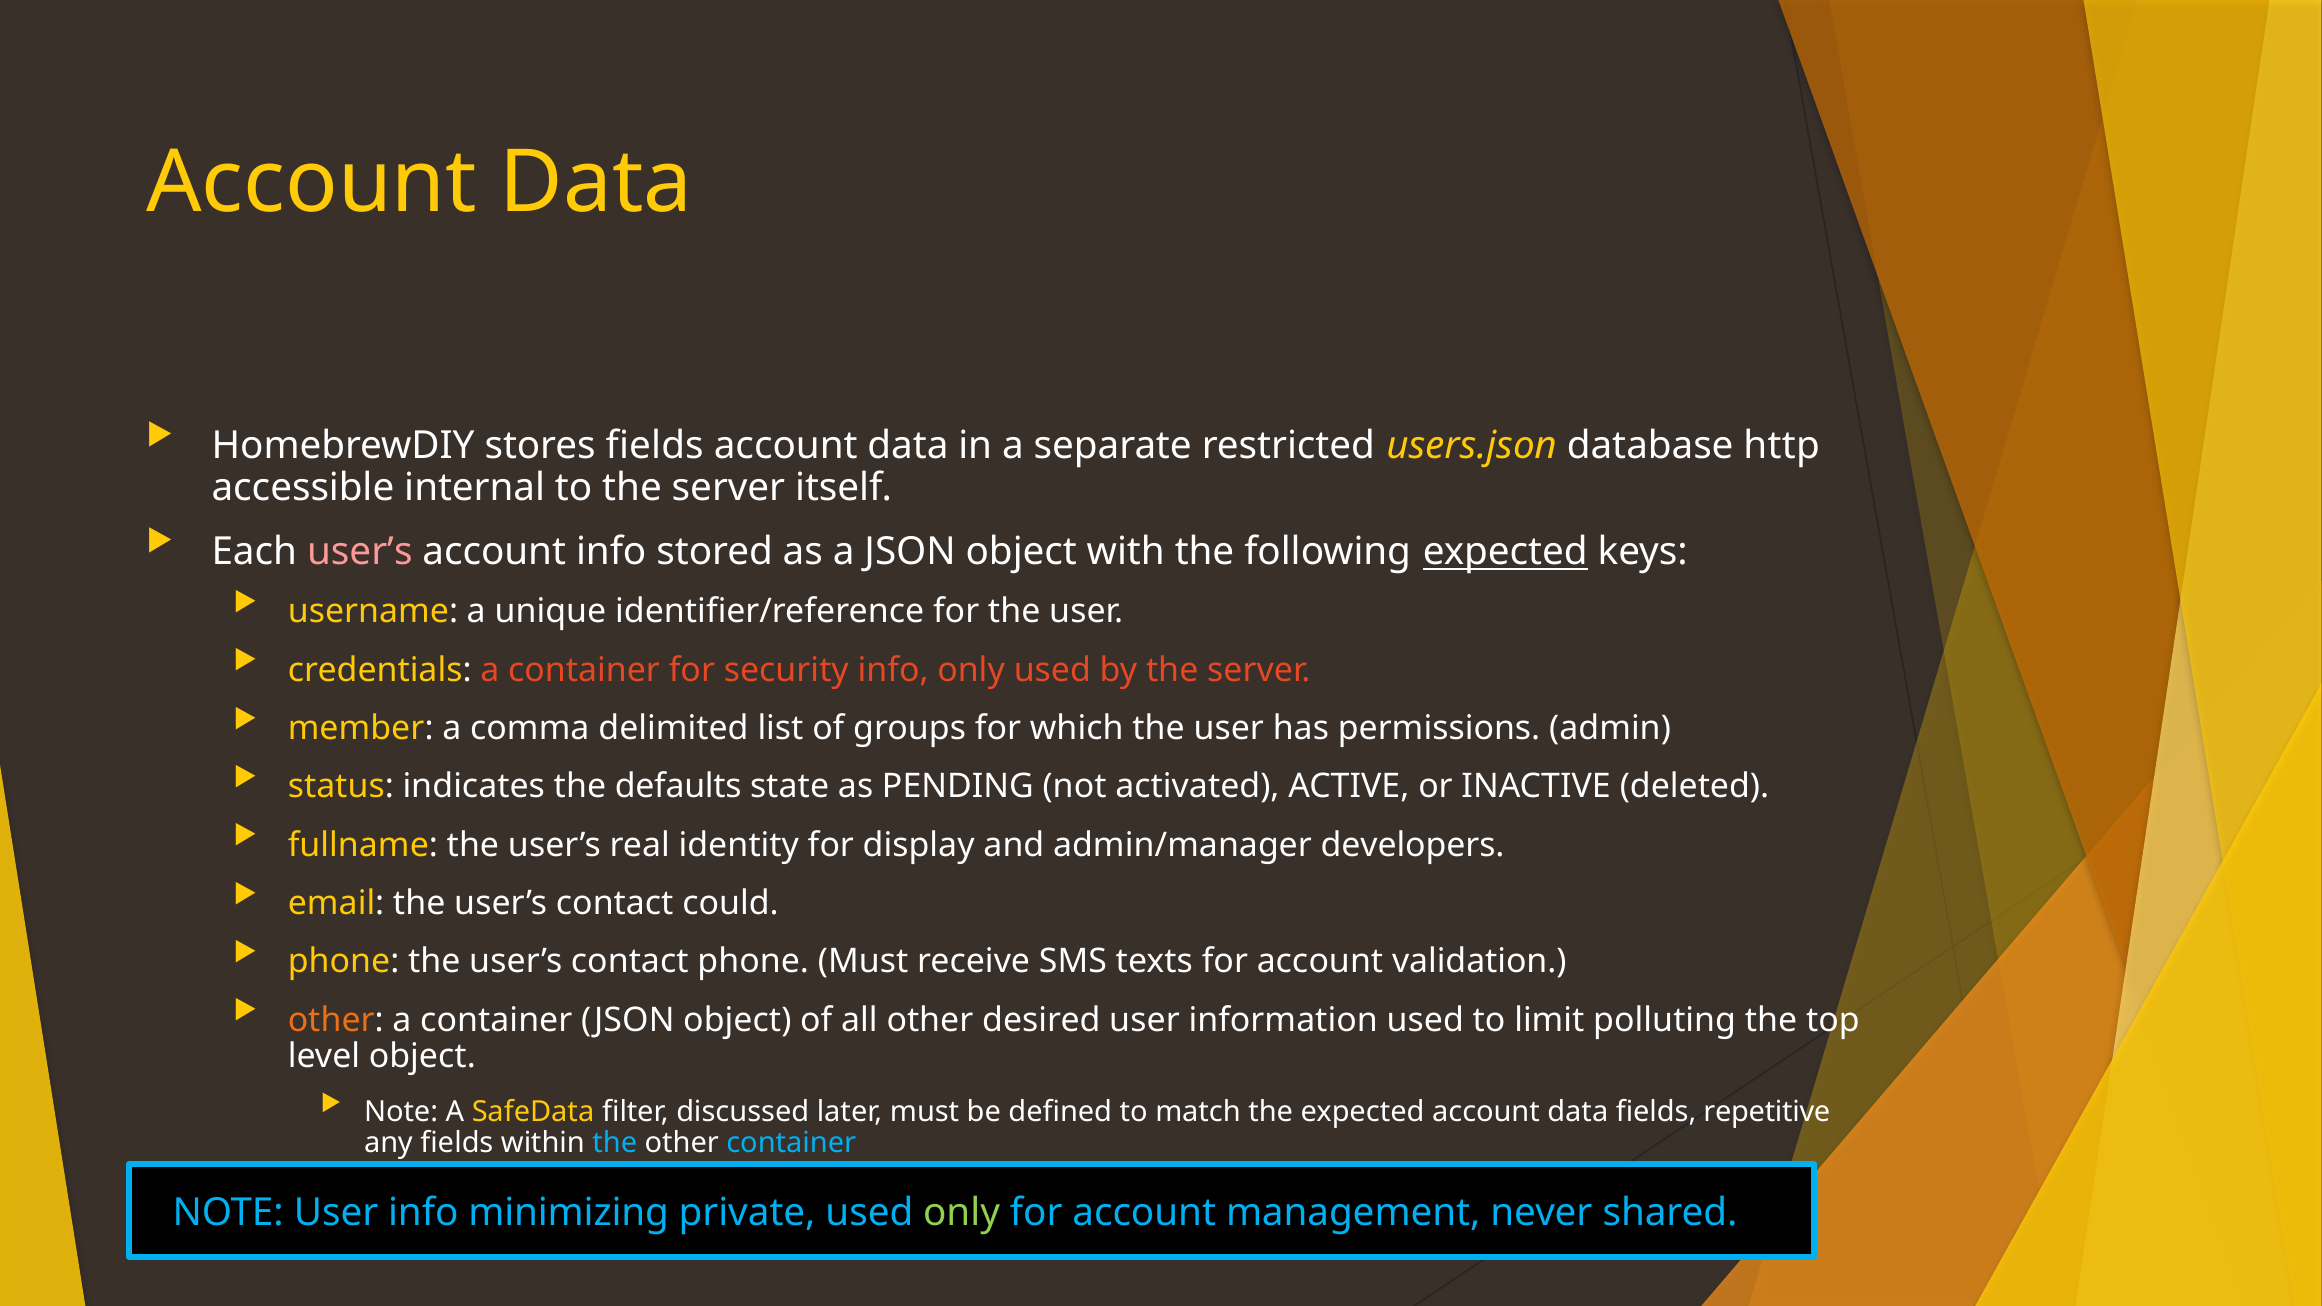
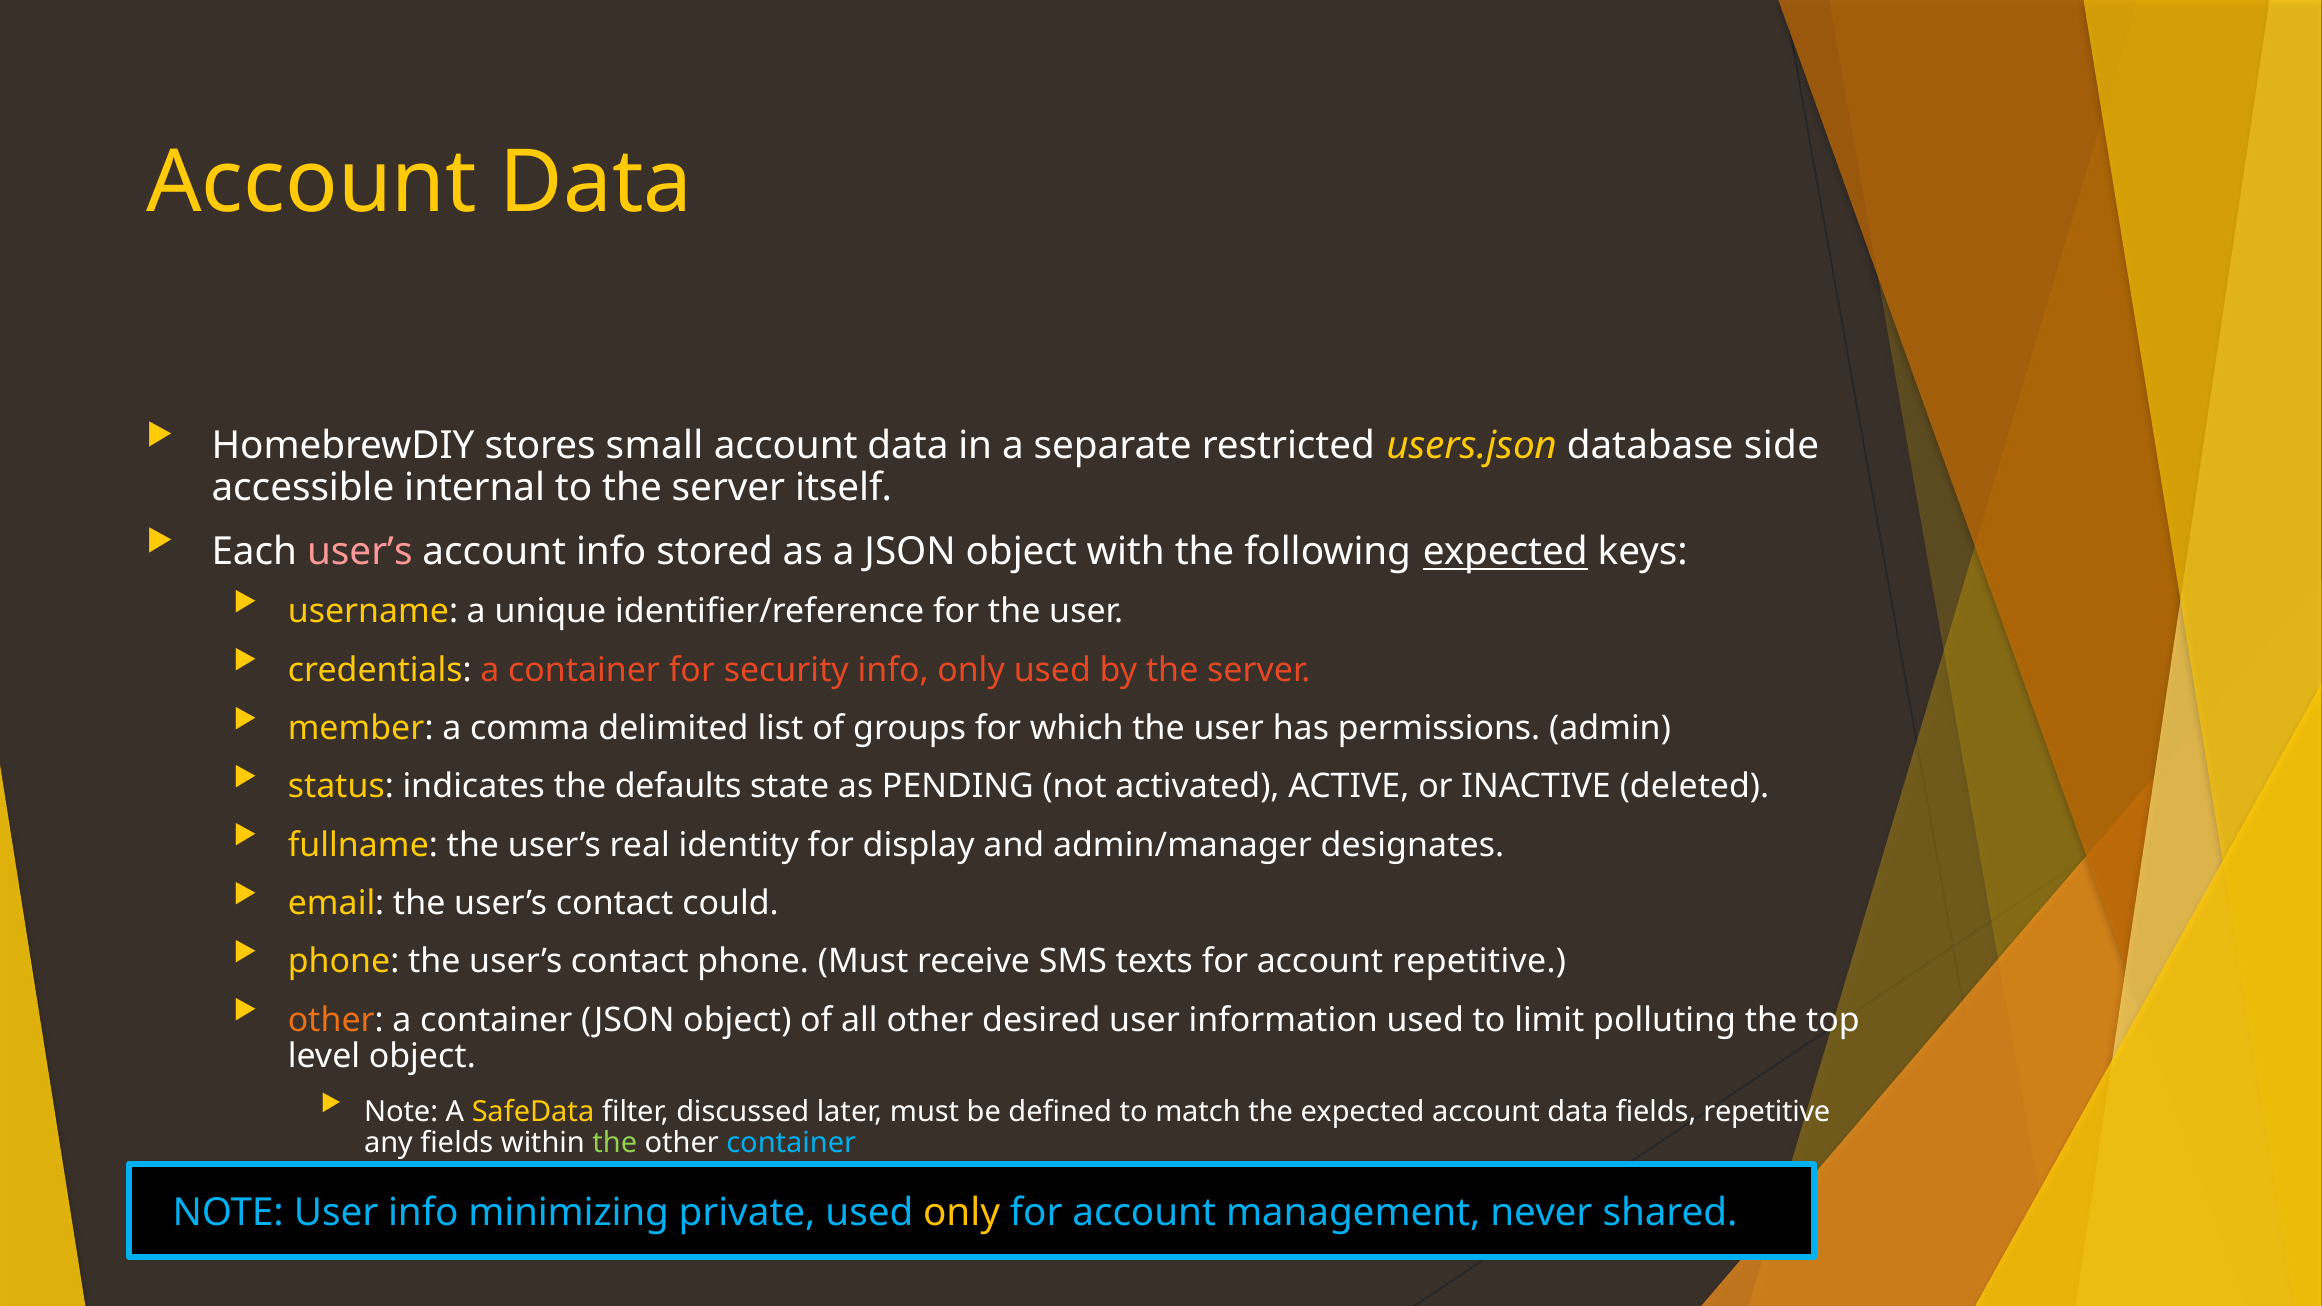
stores fields: fields -> small
http: http -> side
developers: developers -> designates
account validation: validation -> repetitive
the at (615, 1143) colour: light blue -> light green
only at (962, 1213) colour: light green -> yellow
